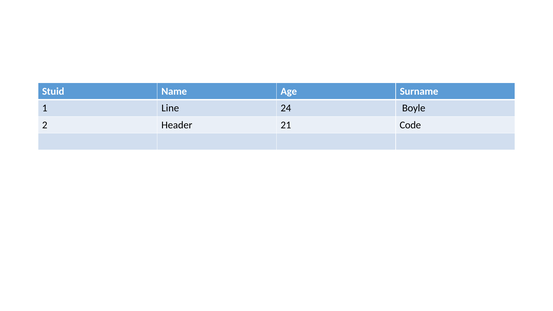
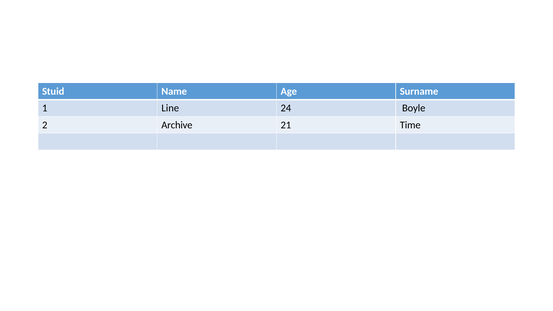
Header: Header -> Archive
Code: Code -> Time
